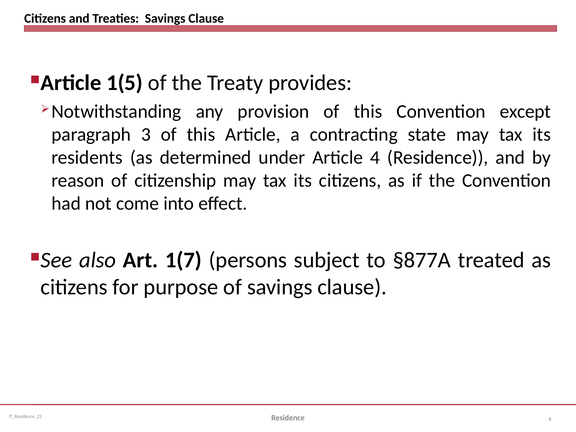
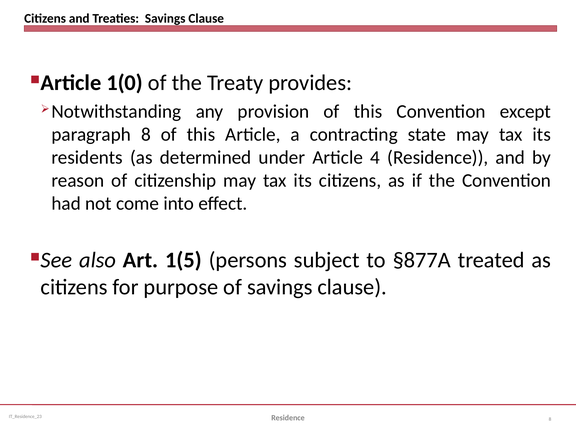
1(5: 1(5 -> 1(0
paragraph 3: 3 -> 8
1(7: 1(7 -> 1(5
